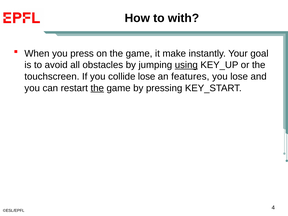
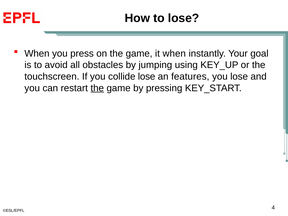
to with: with -> lose
it make: make -> when
using underline: present -> none
